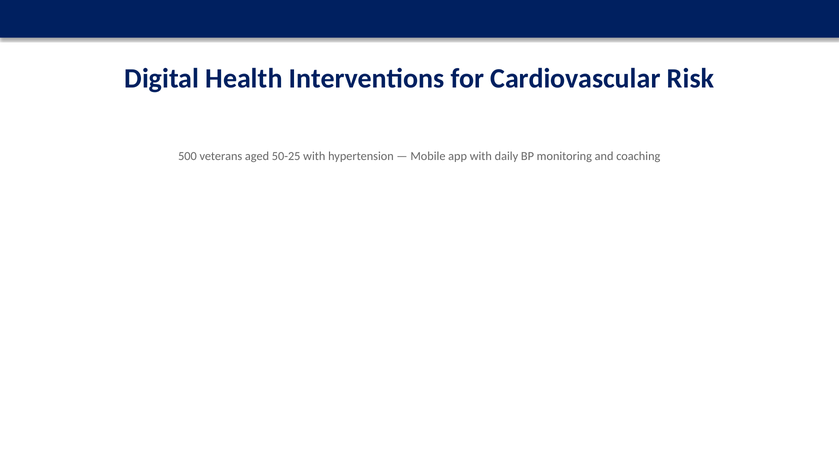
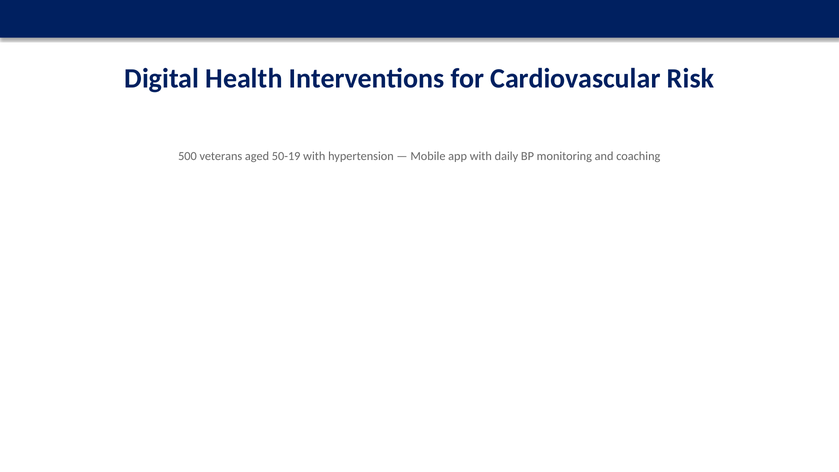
50-25: 50-25 -> 50-19
